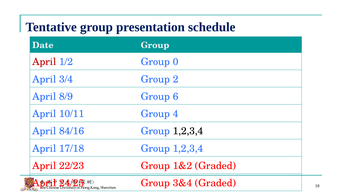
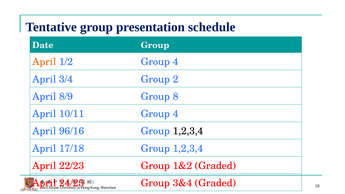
April at (44, 62) colour: red -> orange
1/2 Group 0: 0 -> 4
6: 6 -> 8
84/16: 84/16 -> 96/16
